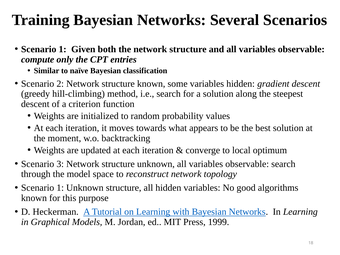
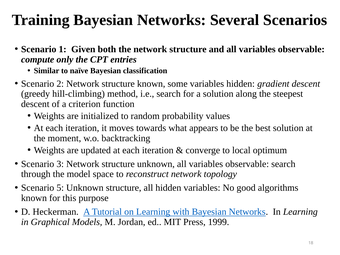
1 at (60, 188): 1 -> 5
